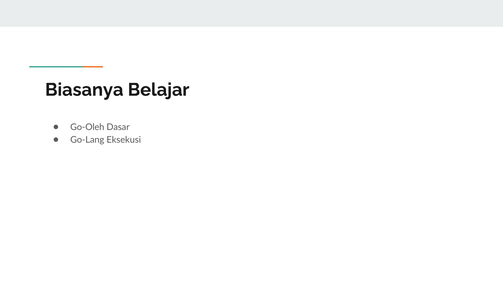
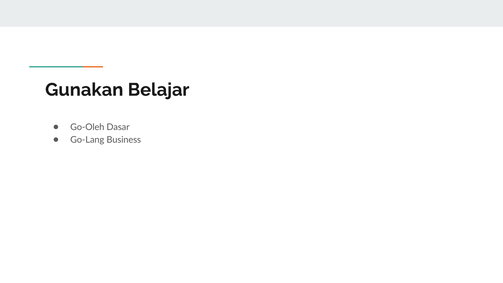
Biasanya: Biasanya -> Gunakan
Eksekusi: Eksekusi -> Business
